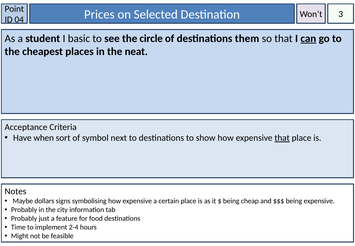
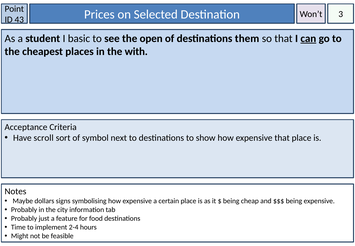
04: 04 -> 43
circle: circle -> open
neat: neat -> with
when: when -> scroll
that at (282, 138) underline: present -> none
